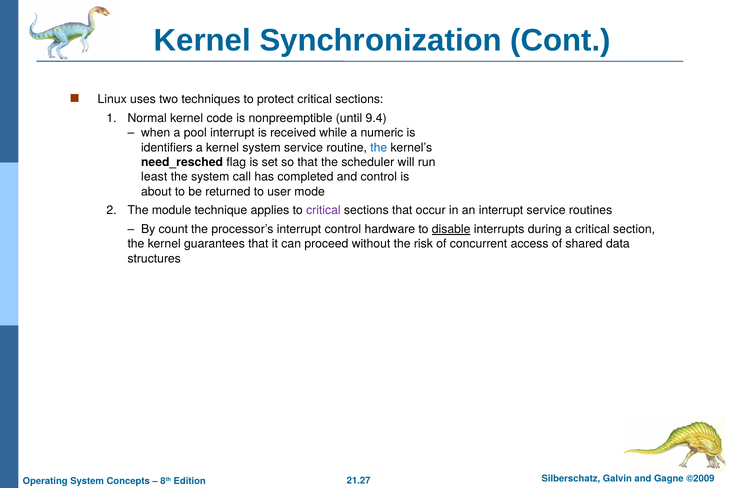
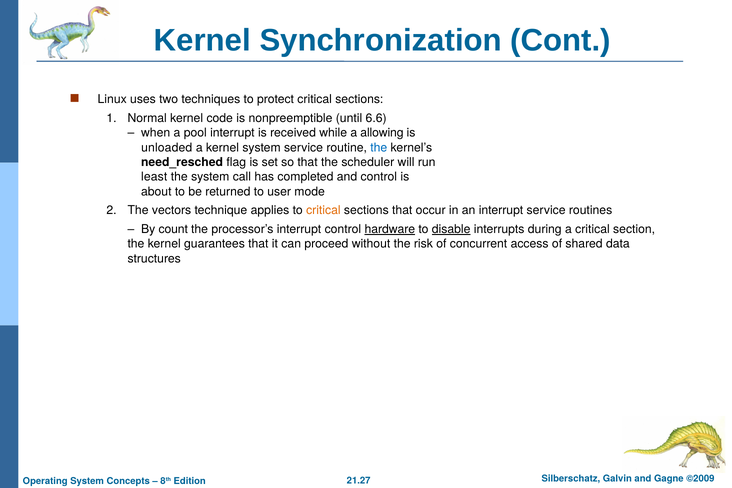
9.4: 9.4 -> 6.6
numeric: numeric -> allowing
identifiers: identifiers -> unloaded
module: module -> vectors
critical at (323, 210) colour: purple -> orange
hardware underline: none -> present
